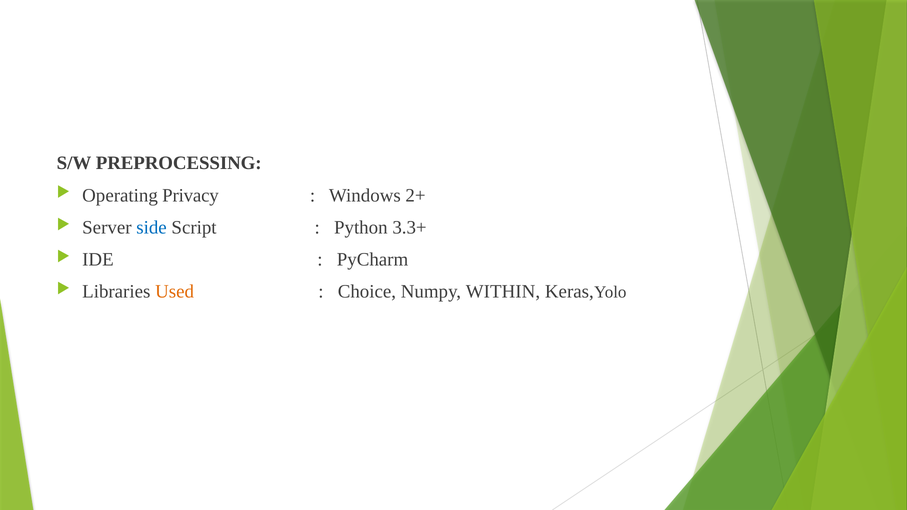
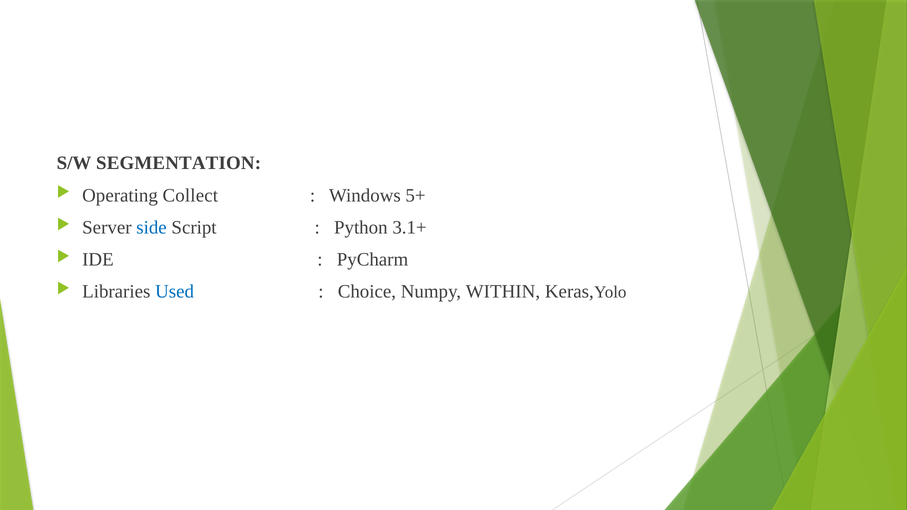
PREPROCESSING: PREPROCESSING -> SEGMENTATION
Privacy: Privacy -> Collect
2+: 2+ -> 5+
3.3+: 3.3+ -> 3.1+
Used colour: orange -> blue
